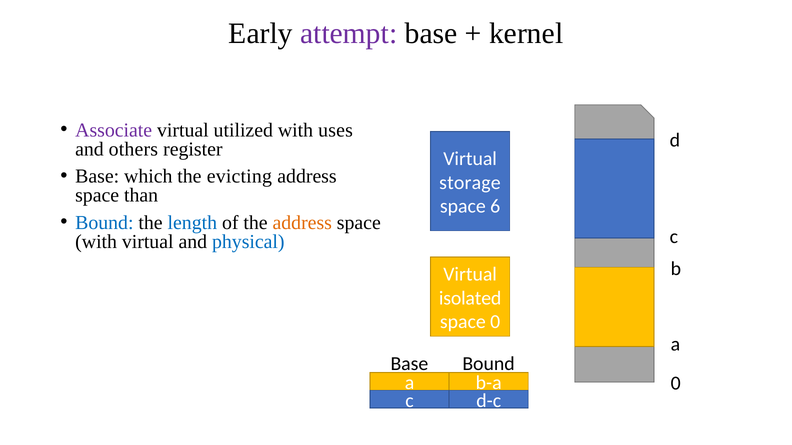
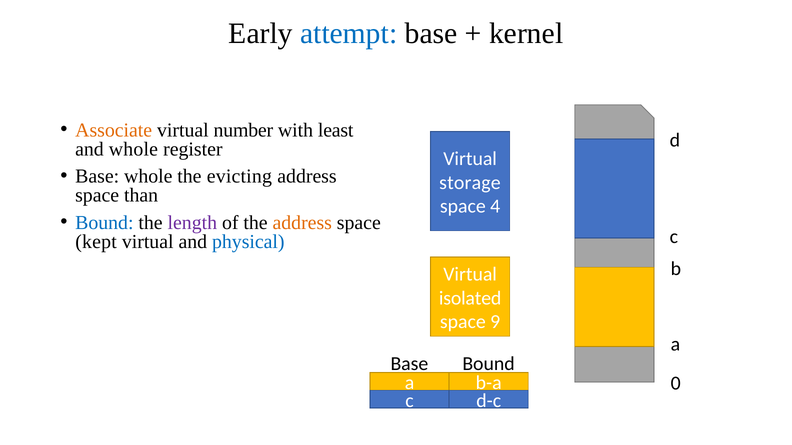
attempt colour: purple -> blue
Associate colour: purple -> orange
utilized: utilized -> number
uses: uses -> least
and others: others -> whole
Base which: which -> whole
6: 6 -> 4
length colour: blue -> purple
with at (96, 242): with -> kept
space 0: 0 -> 9
